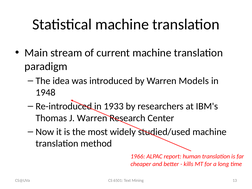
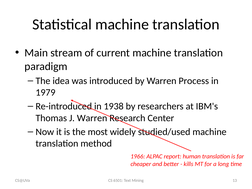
Models: Models -> Process
1948: 1948 -> 1979
1933: 1933 -> 1938
